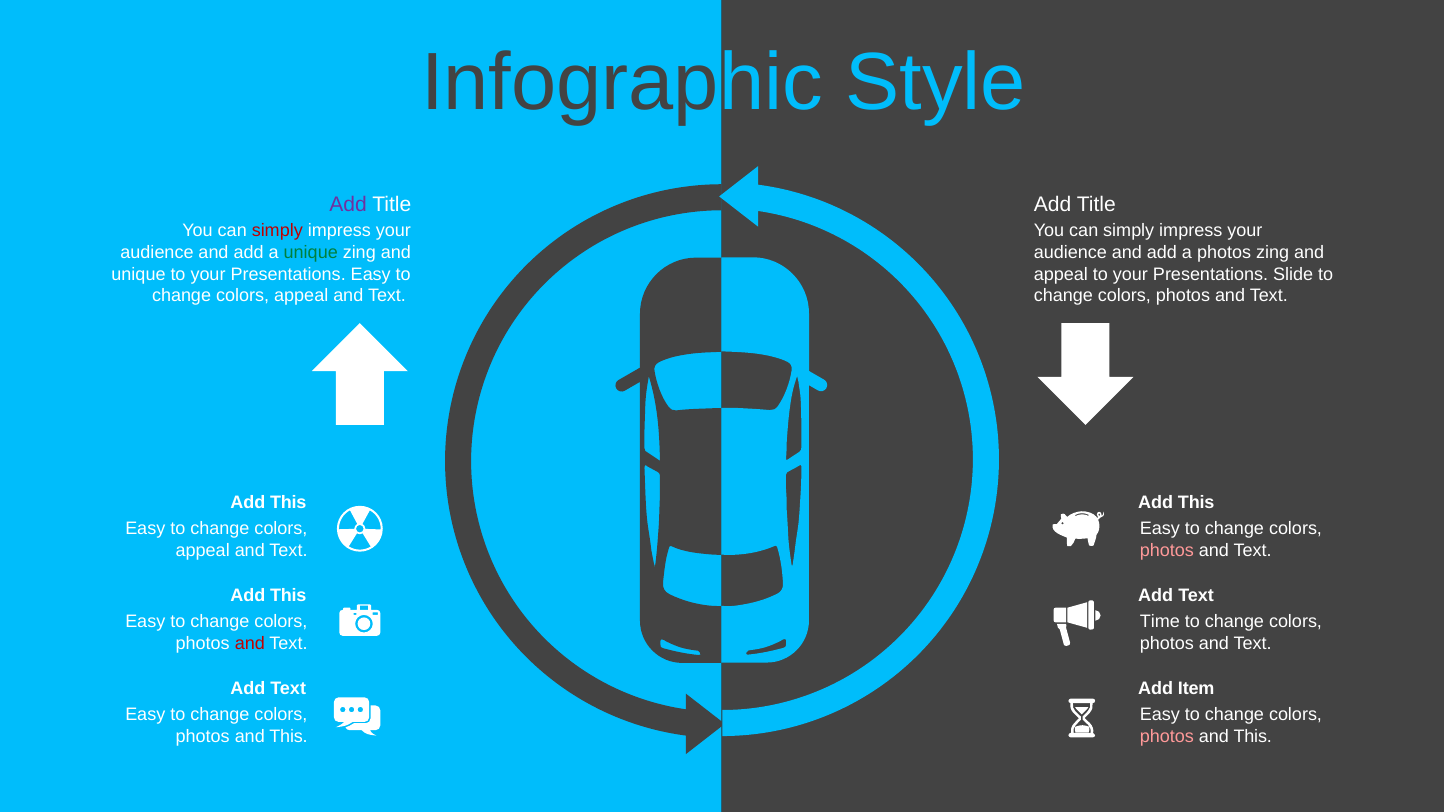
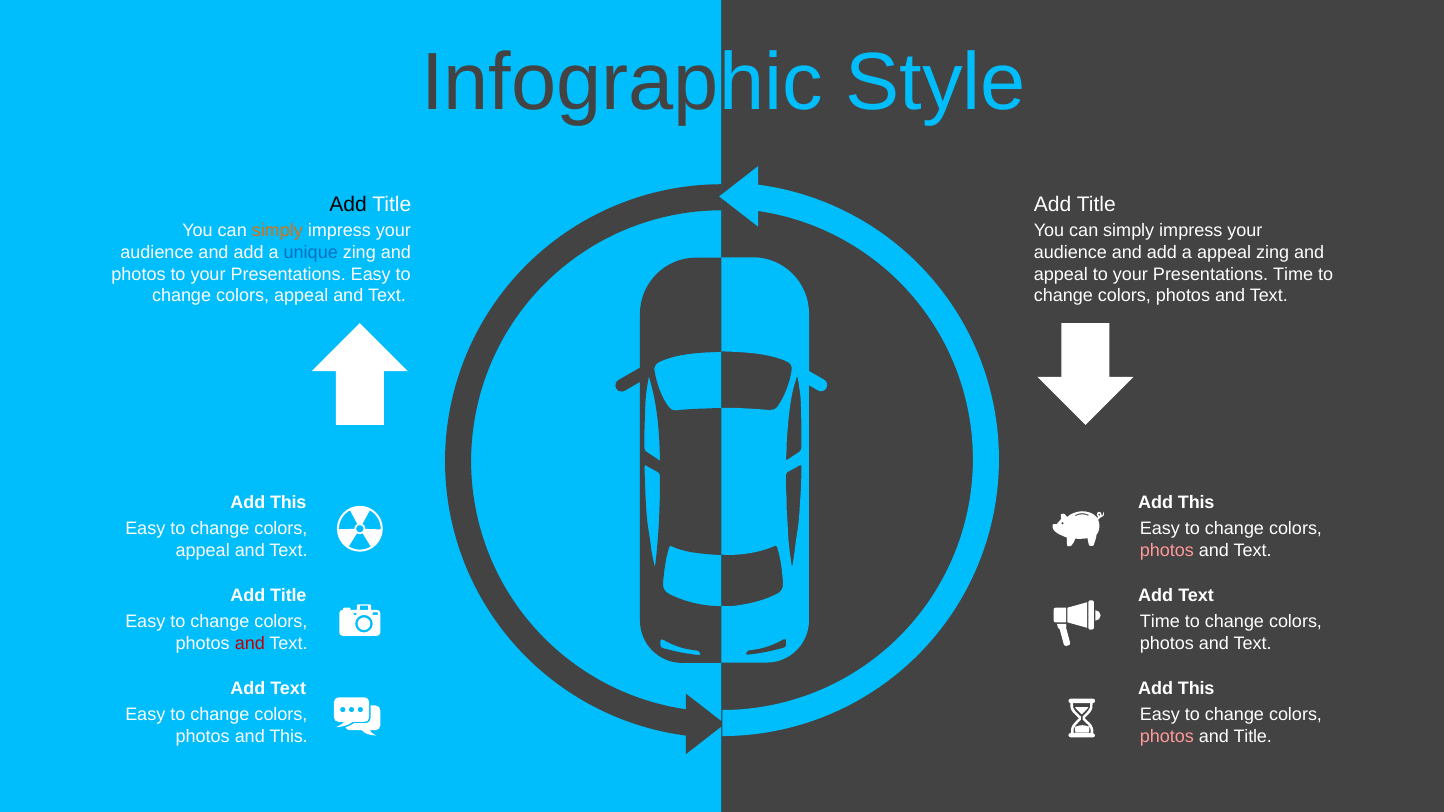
Add at (348, 205) colour: purple -> black
simply at (277, 231) colour: red -> orange
unique at (311, 253) colour: green -> blue
a photos: photos -> appeal
unique at (139, 274): unique -> photos
Presentations Slide: Slide -> Time
This at (288, 596): This -> Title
Item at (1196, 689): Item -> This
This at (1253, 737): This -> Title
